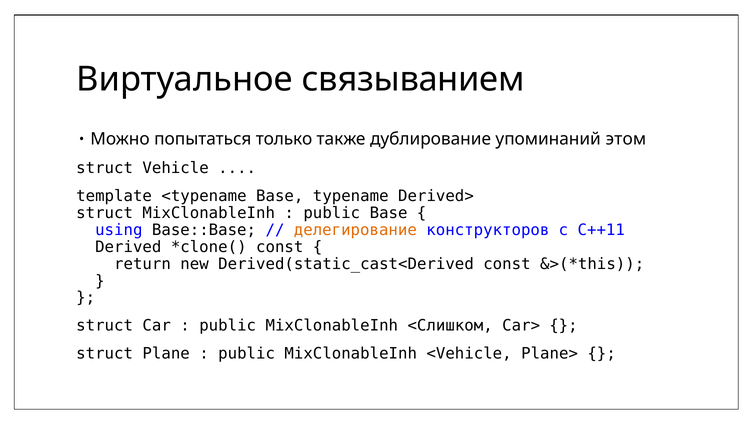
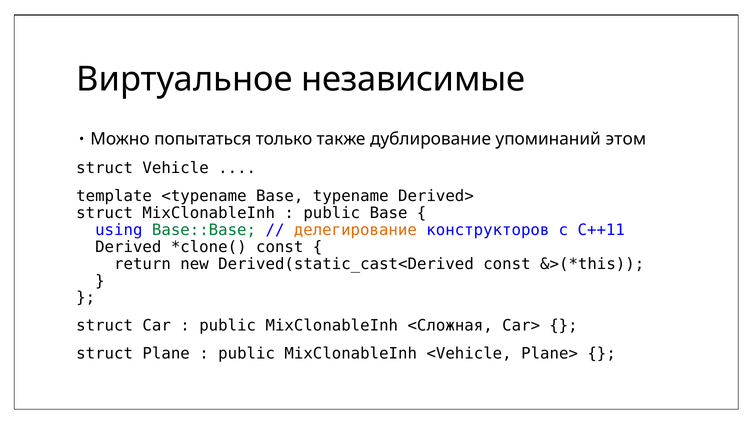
связыванием: связыванием -> независимые
Base::Base colour: black -> green
<Слишком: <Слишком -> <Сложная
